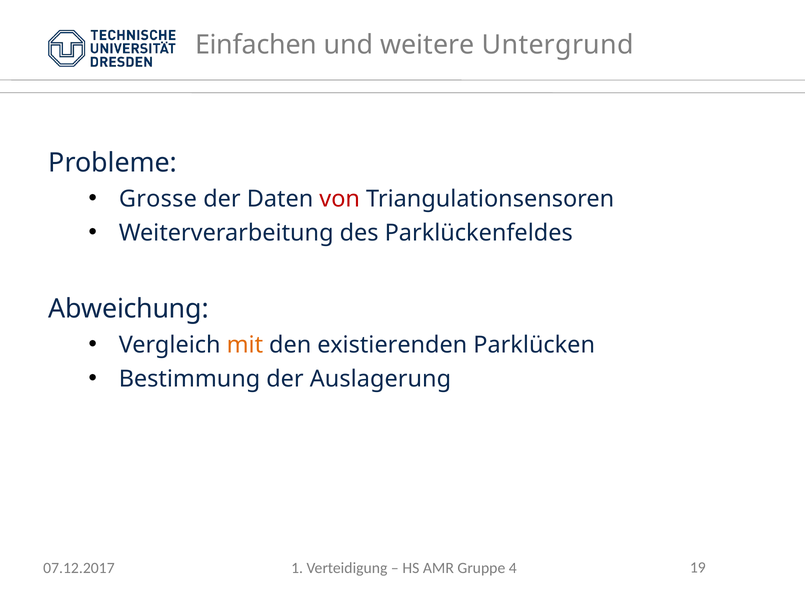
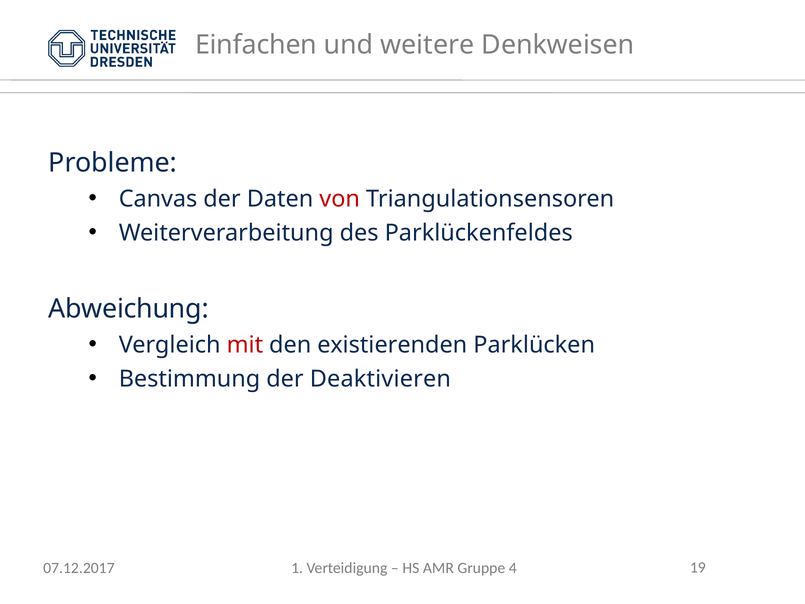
Untergrund: Untergrund -> Denkweisen
Grosse: Grosse -> Canvas
mit colour: orange -> red
Auslagerung: Auslagerung -> Deaktivieren
